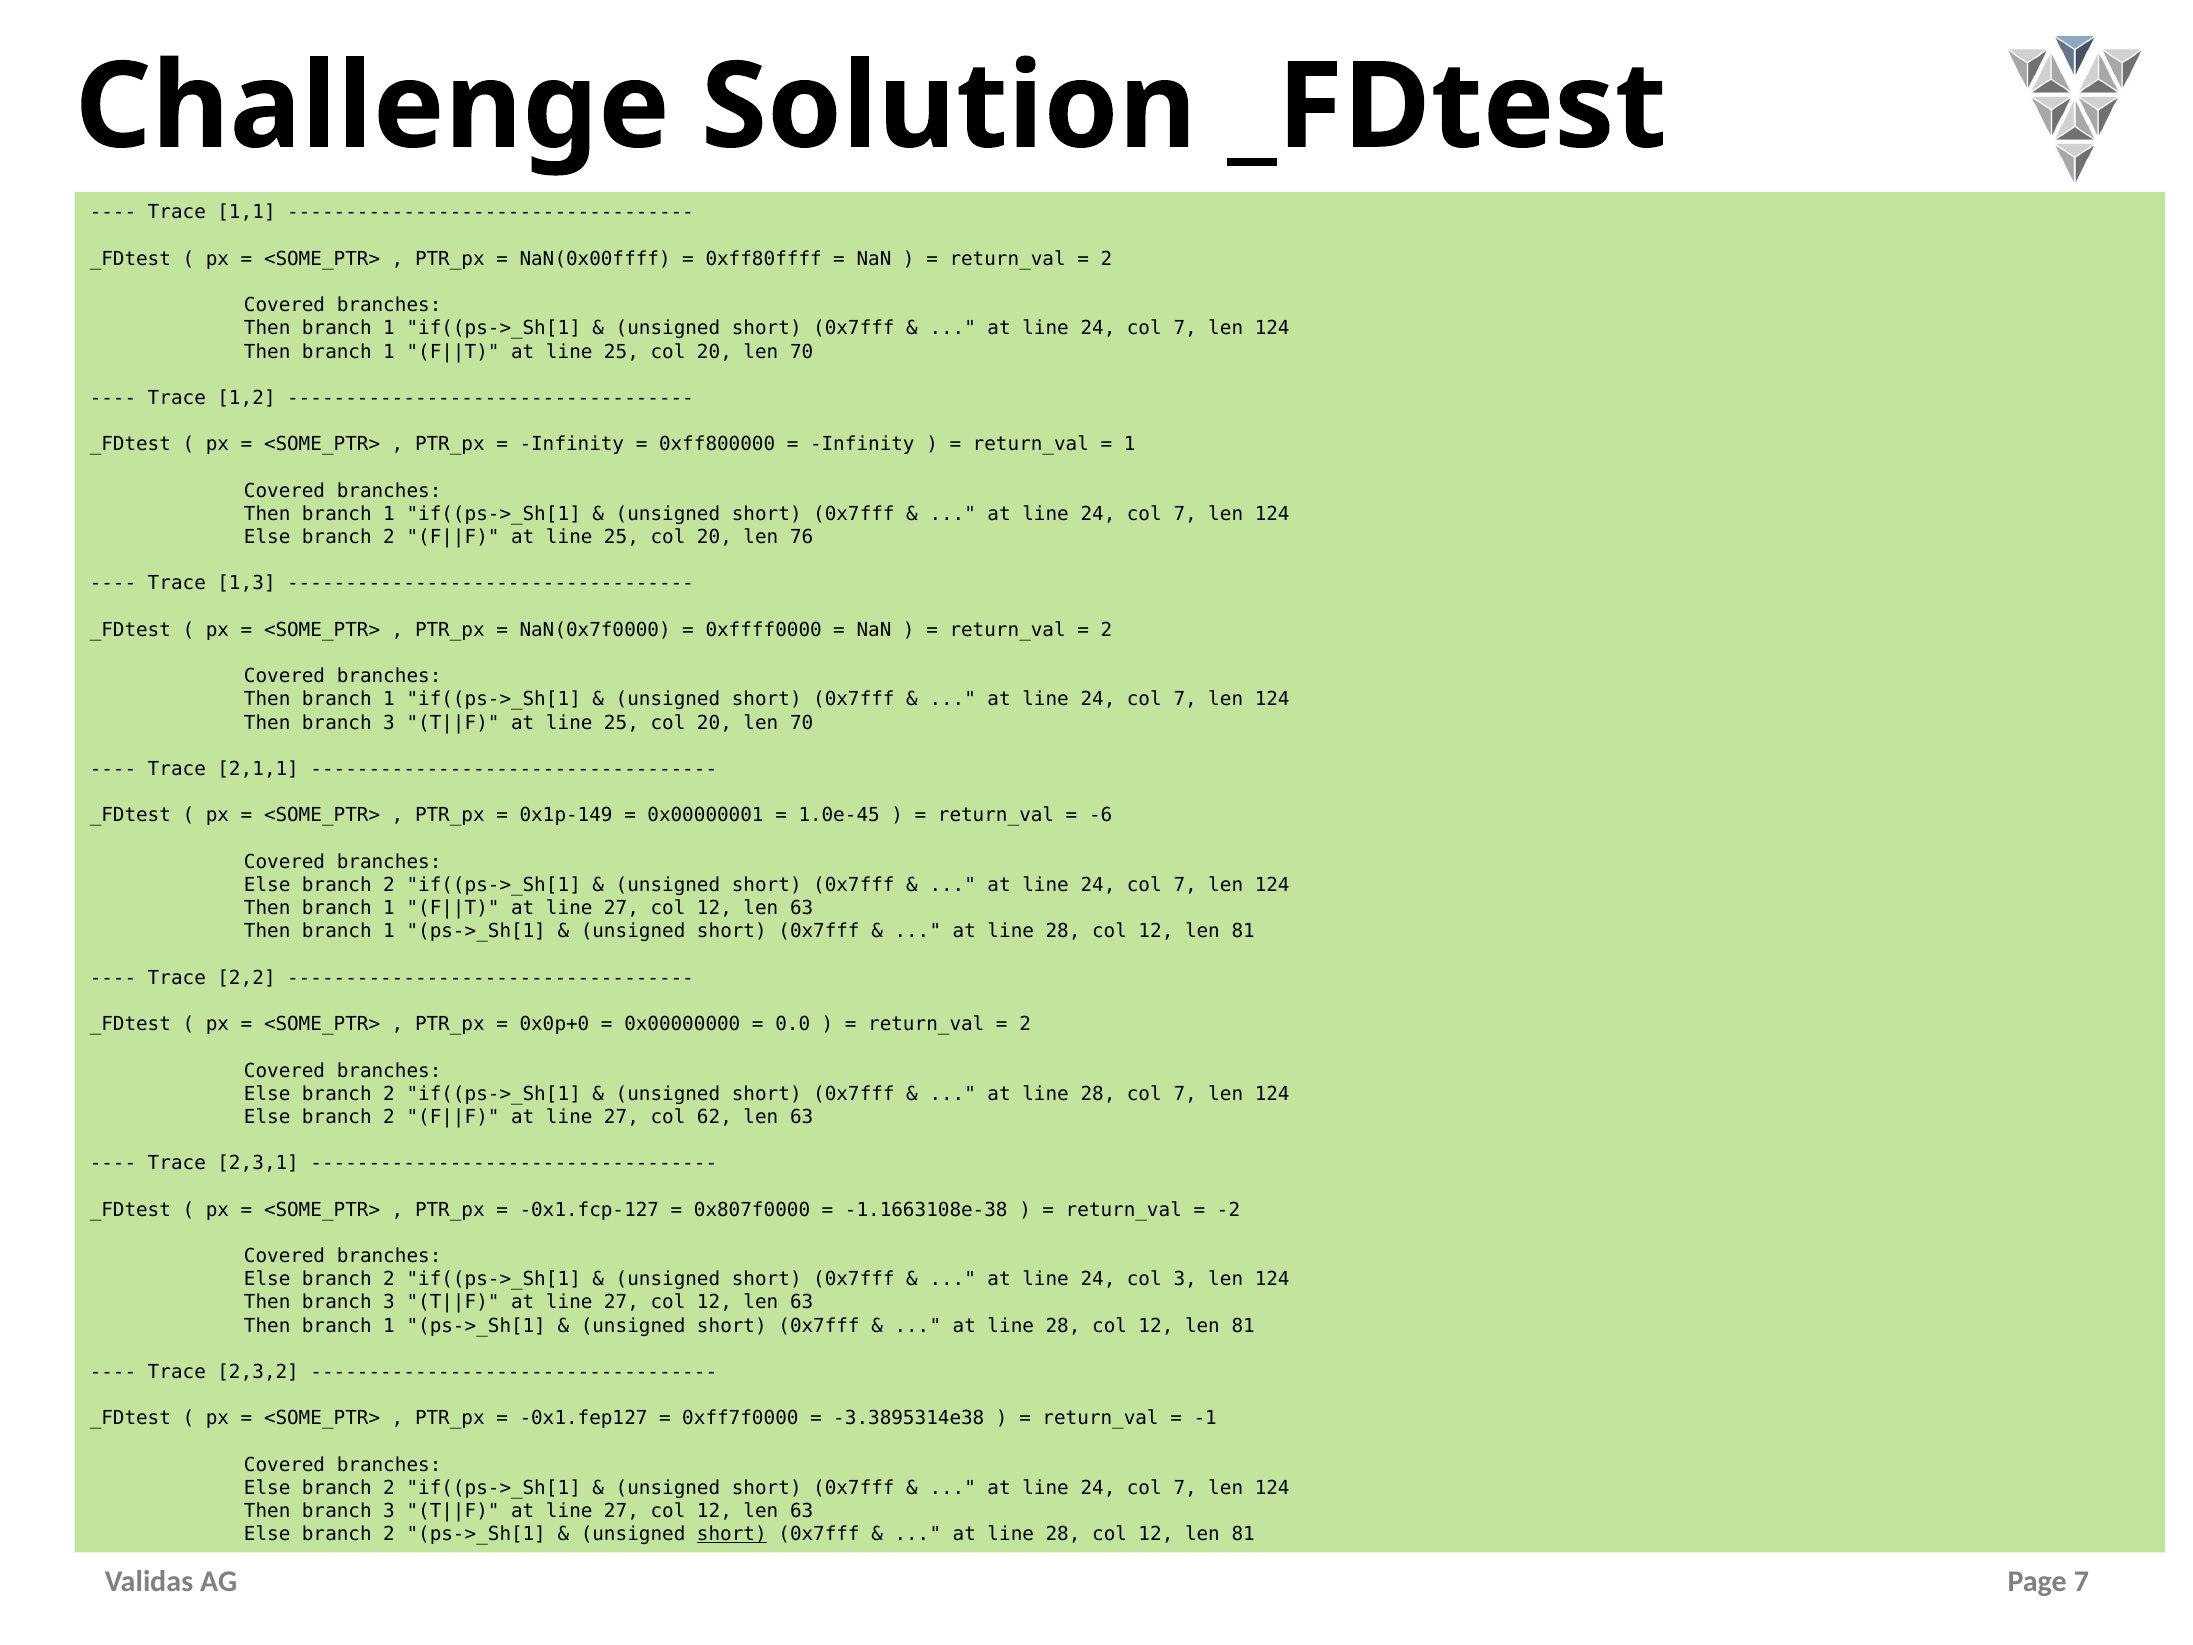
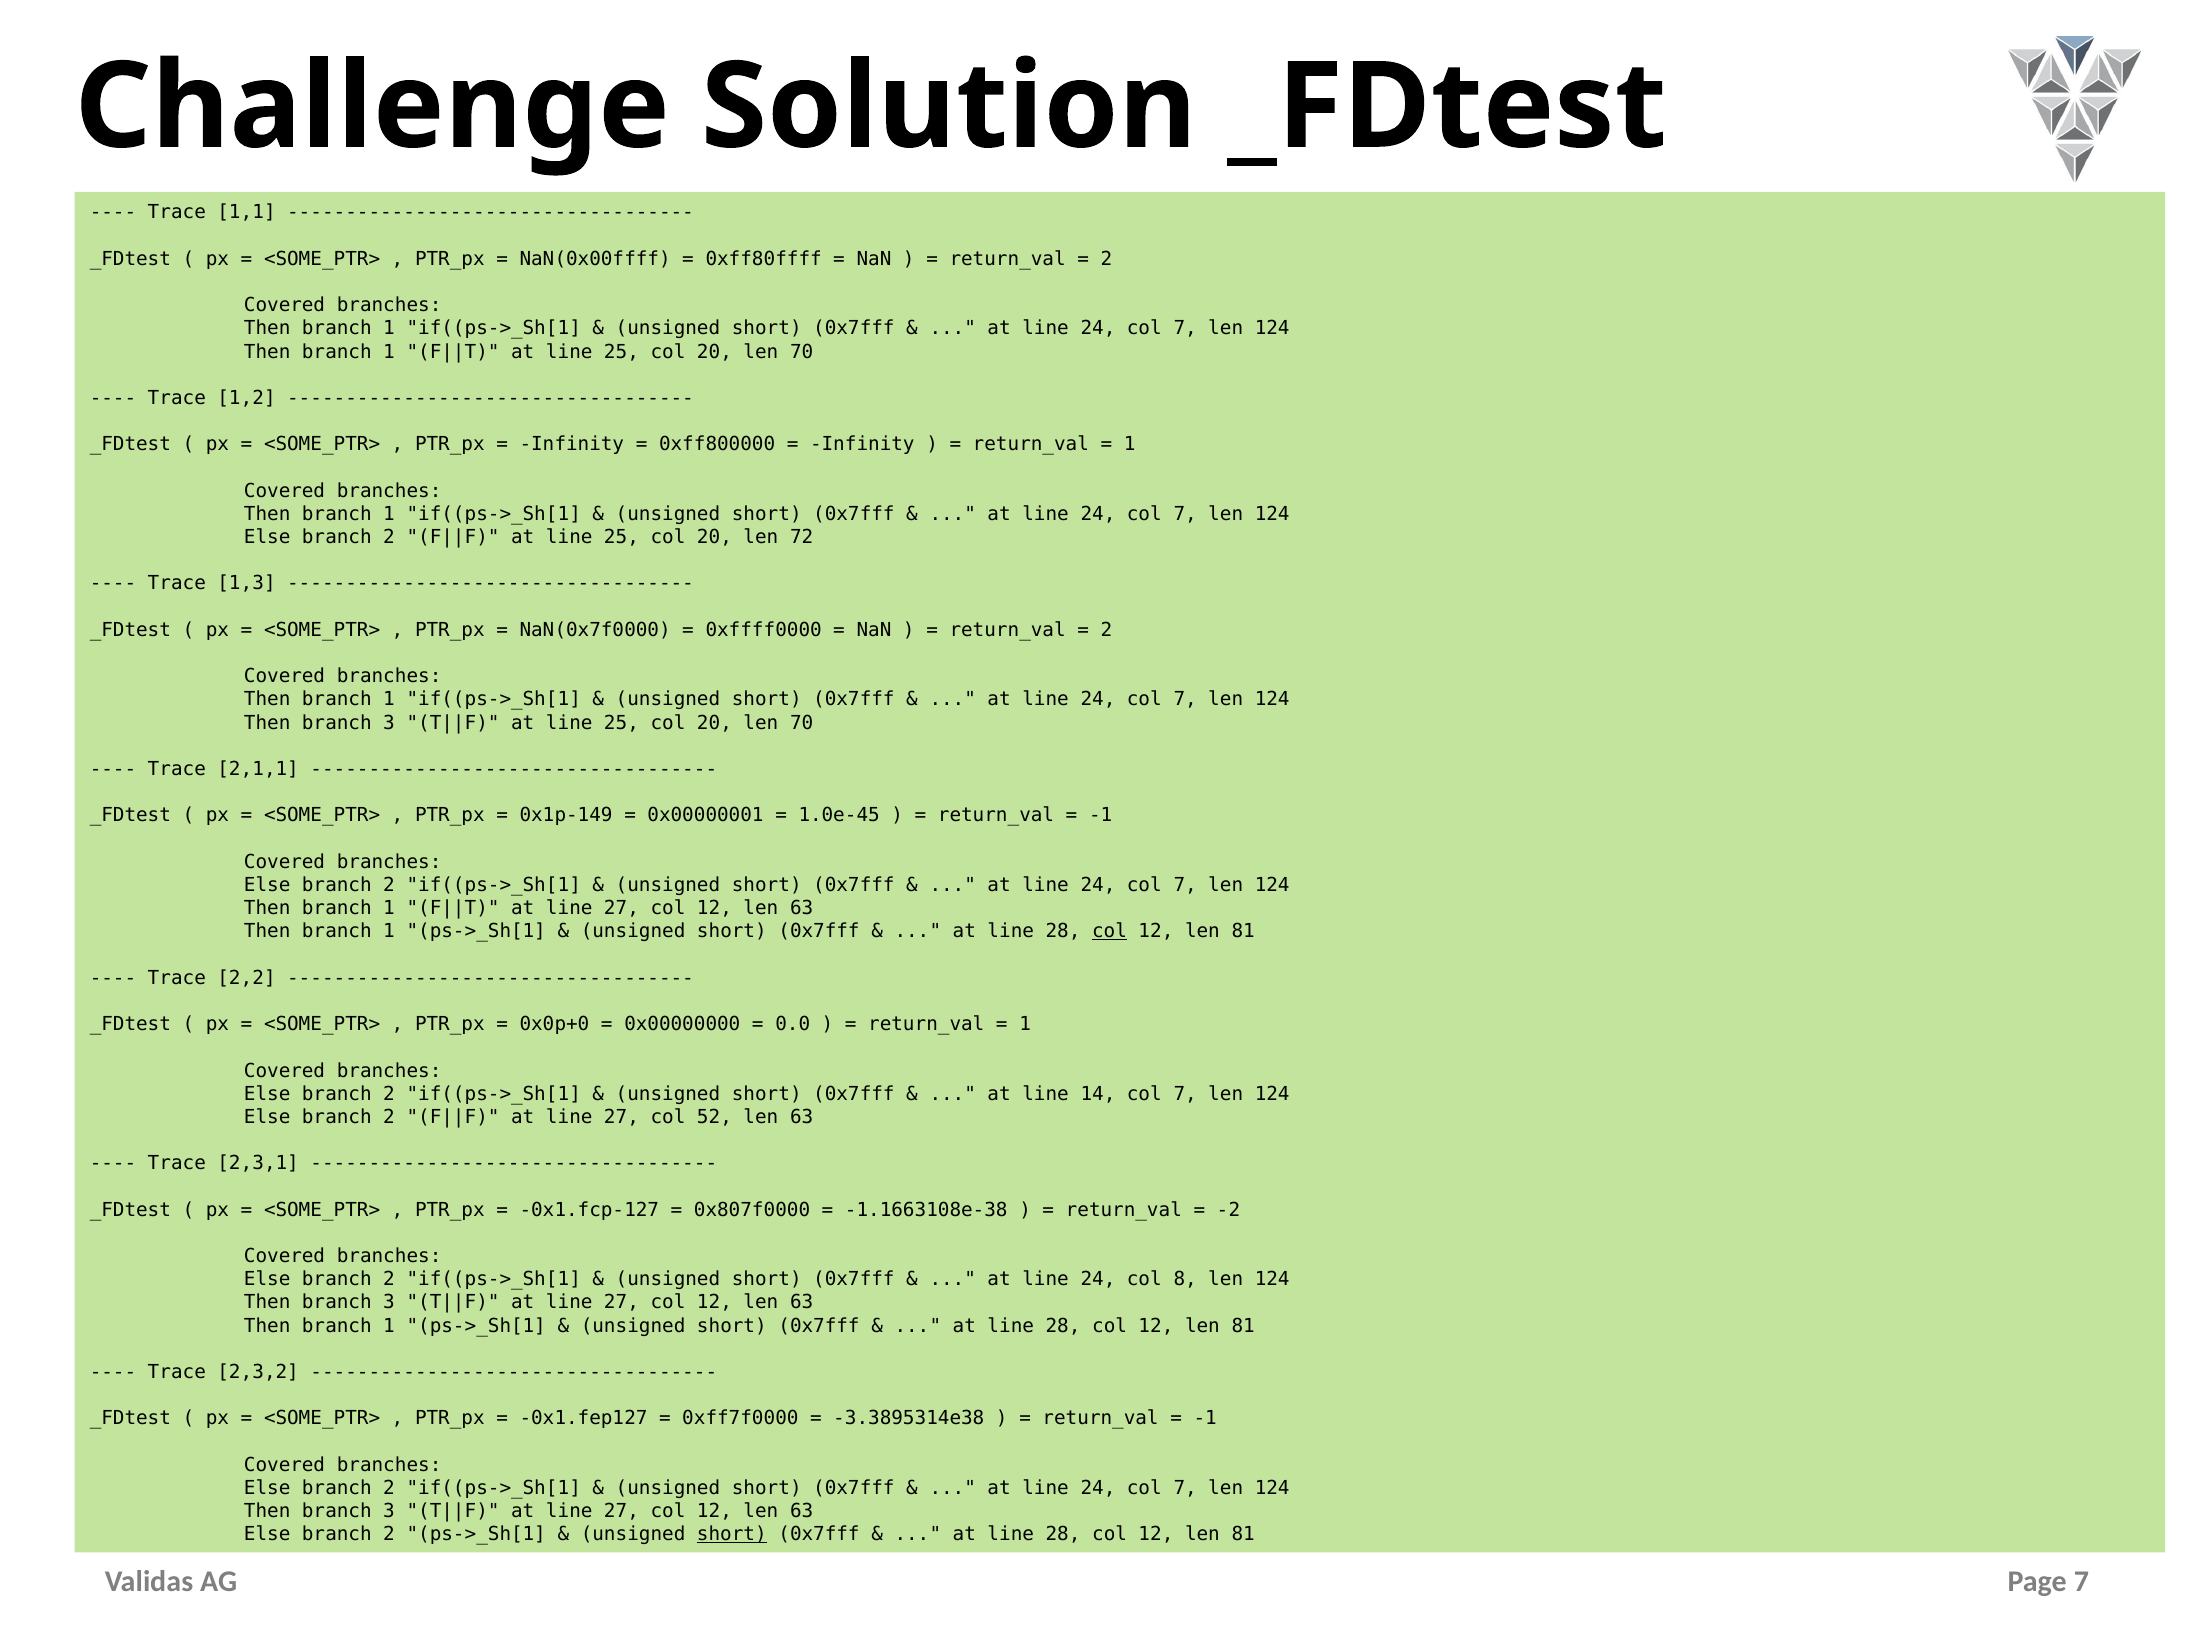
76: 76 -> 72
-6 at (1101, 815): -6 -> -1
col at (1110, 931) underline: none -> present
2 at (1025, 1024): 2 -> 1
28 at (1098, 1094): 28 -> 14
62: 62 -> 52
col 3: 3 -> 8
